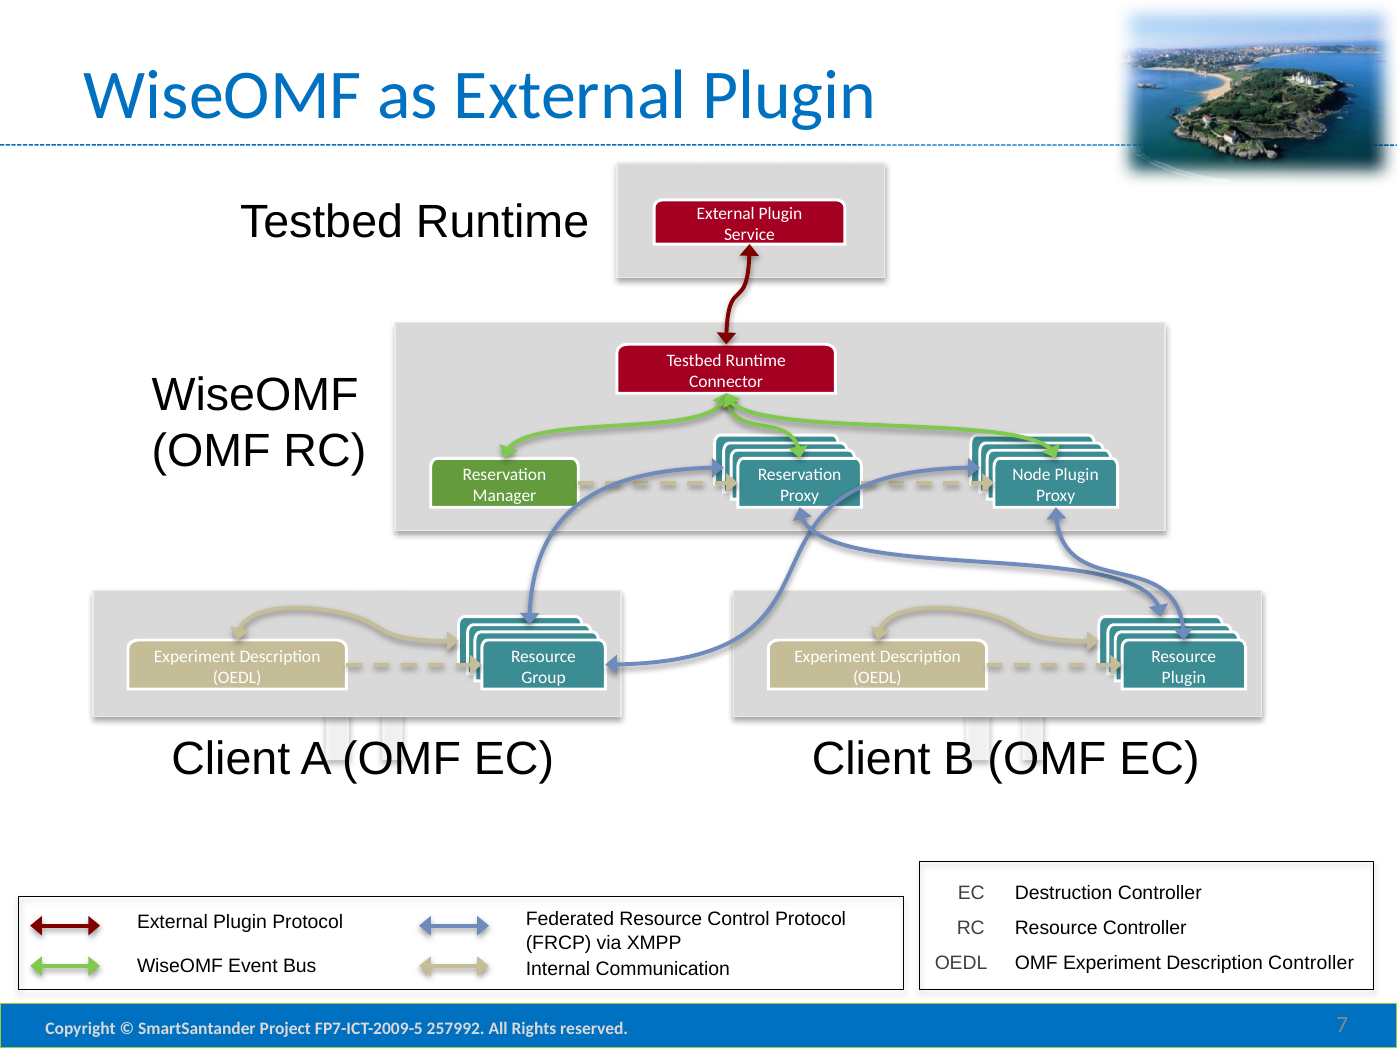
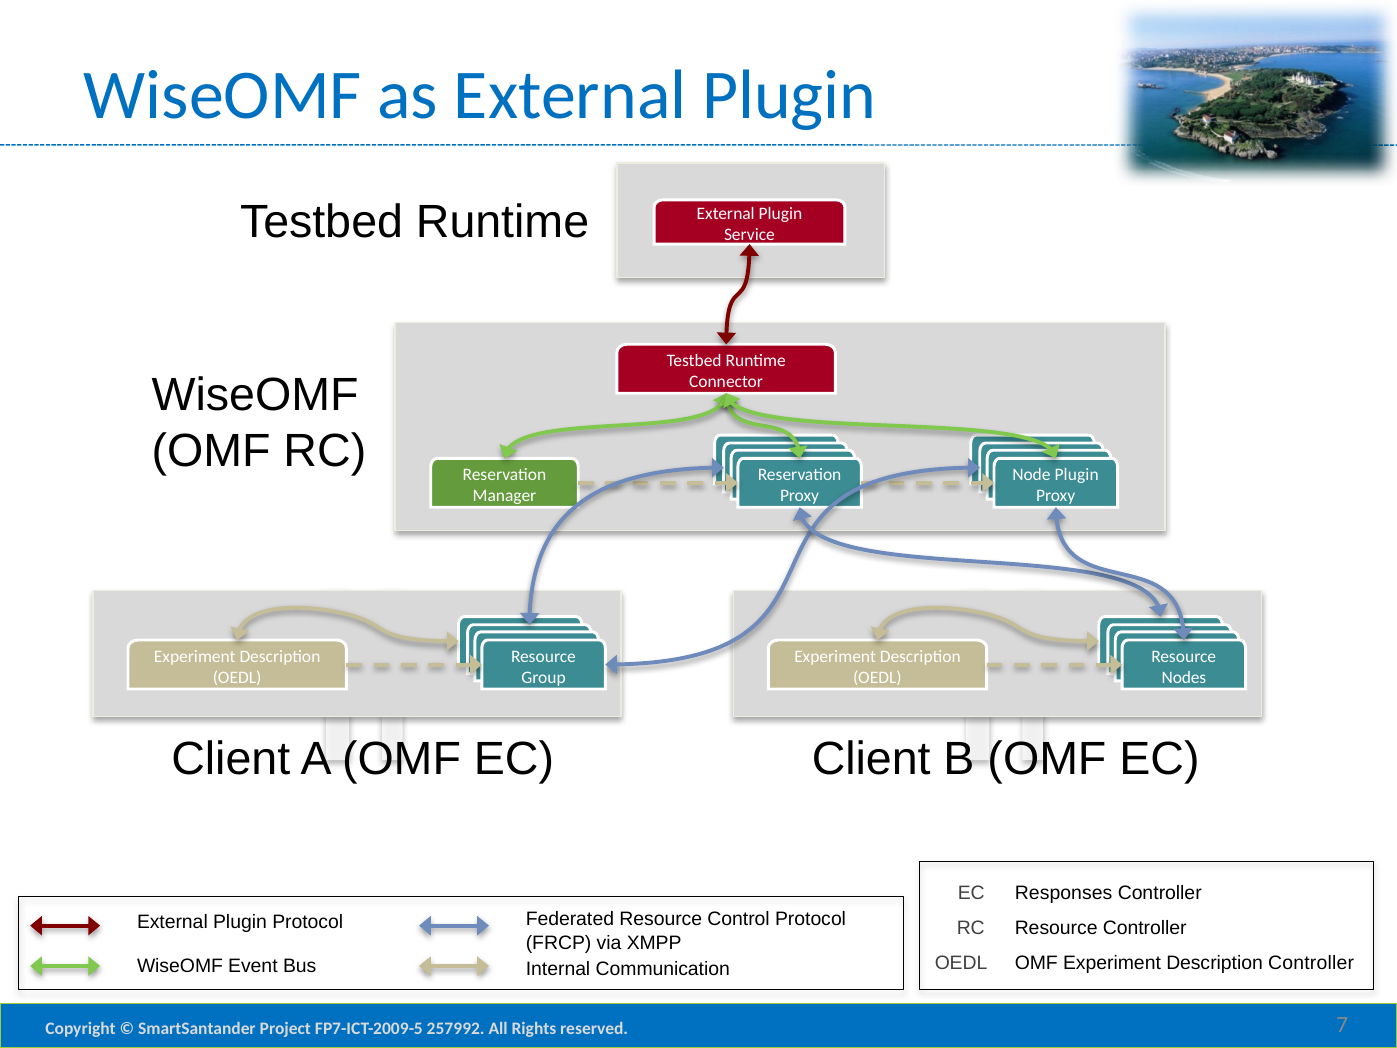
Plugin at (1184, 677): Plugin -> Nodes
Destruction: Destruction -> Responses
